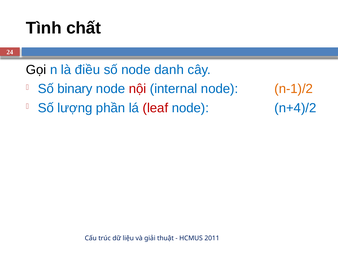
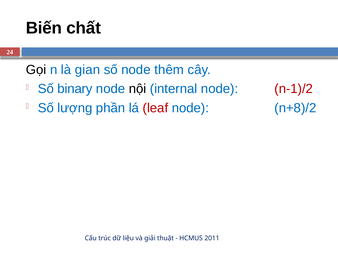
Tình: Tình -> Biến
điều: điều -> gian
danh: danh -> thêm
nội colour: red -> black
n-1)/2 colour: orange -> red
n+4)/2: n+4)/2 -> n+8)/2
